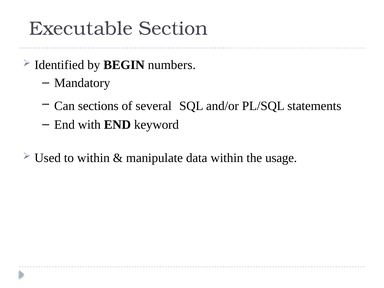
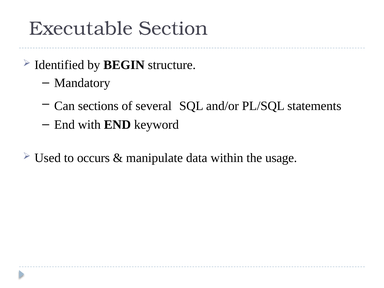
numbers: numbers -> structure
to within: within -> occurs
